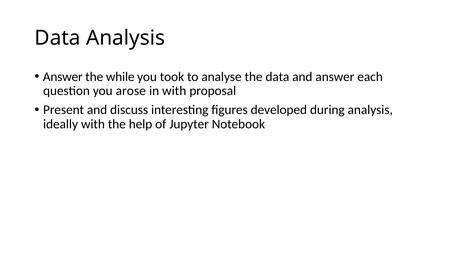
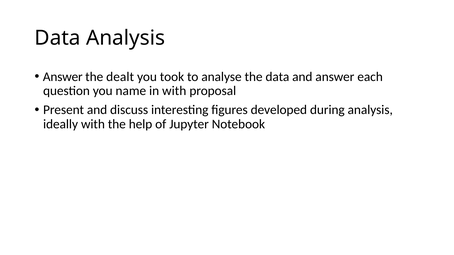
while: while -> dealt
arose: arose -> name
